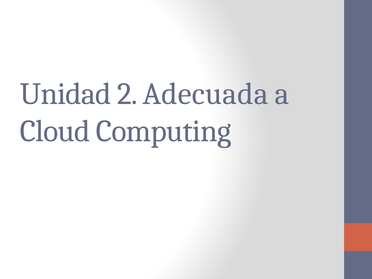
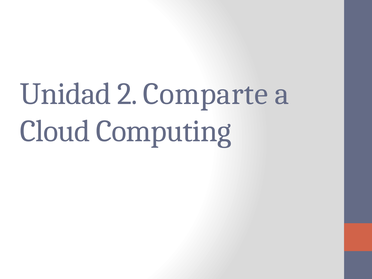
Adecuada: Adecuada -> Comparte
